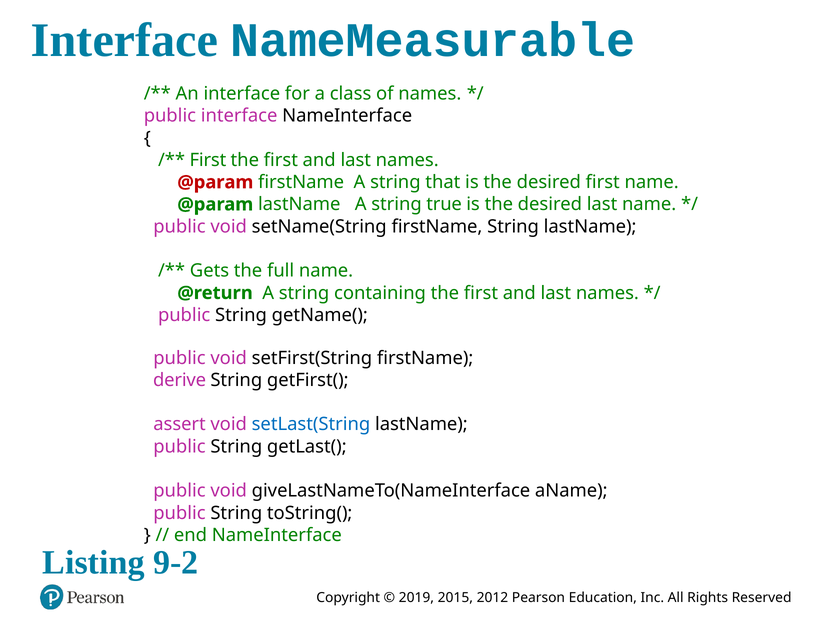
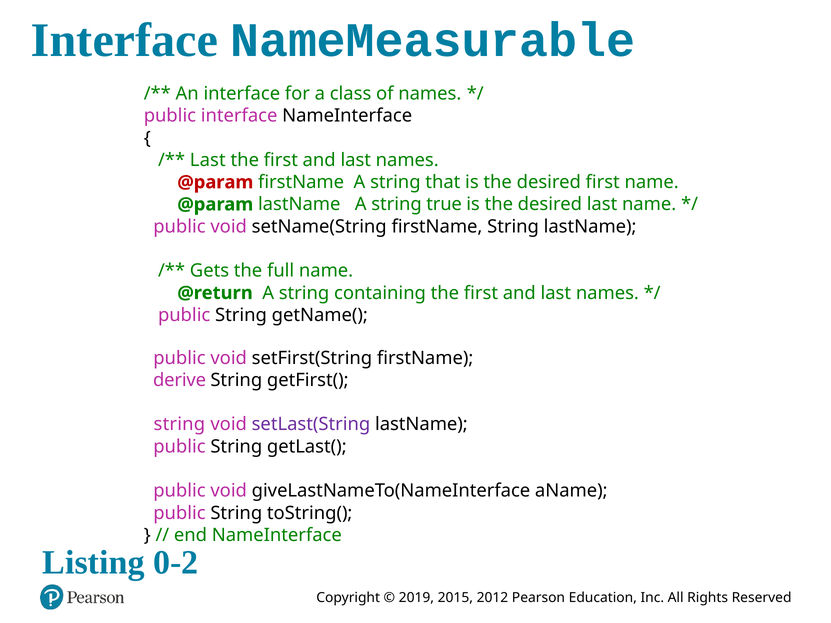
First at (208, 160): First -> Last
assert at (180, 425): assert -> string
setLast(String colour: blue -> purple
9-2: 9-2 -> 0-2
